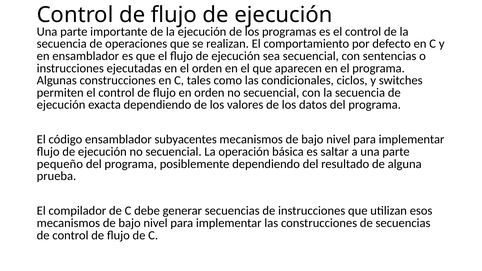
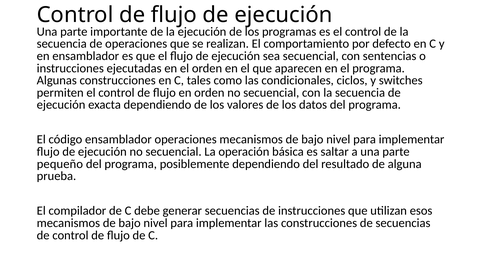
ensamblador subyacentes: subyacentes -> operaciones
